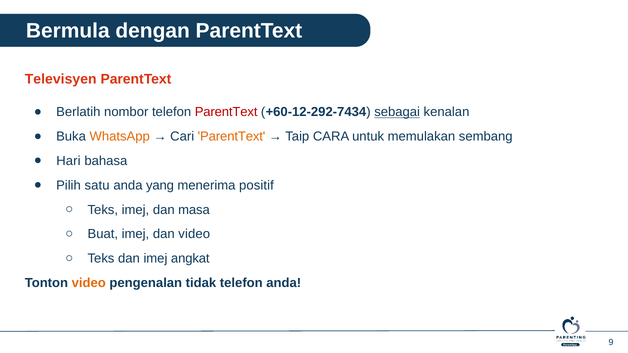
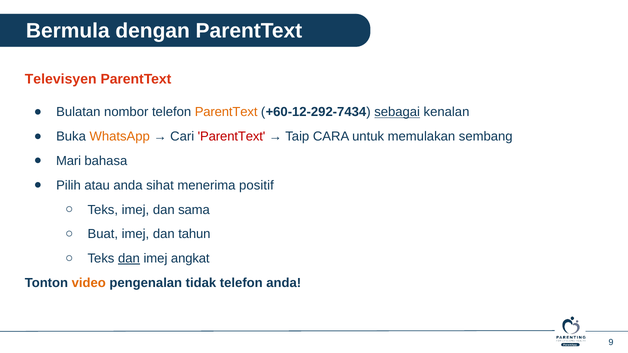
Berlatih: Berlatih -> Bulatan
ParentText at (226, 112) colour: red -> orange
ParentText at (232, 137) colour: orange -> red
Hari: Hari -> Mari
satu: satu -> atau
yang: yang -> sihat
masa: masa -> sama
dan video: video -> tahun
dan at (129, 259) underline: none -> present
